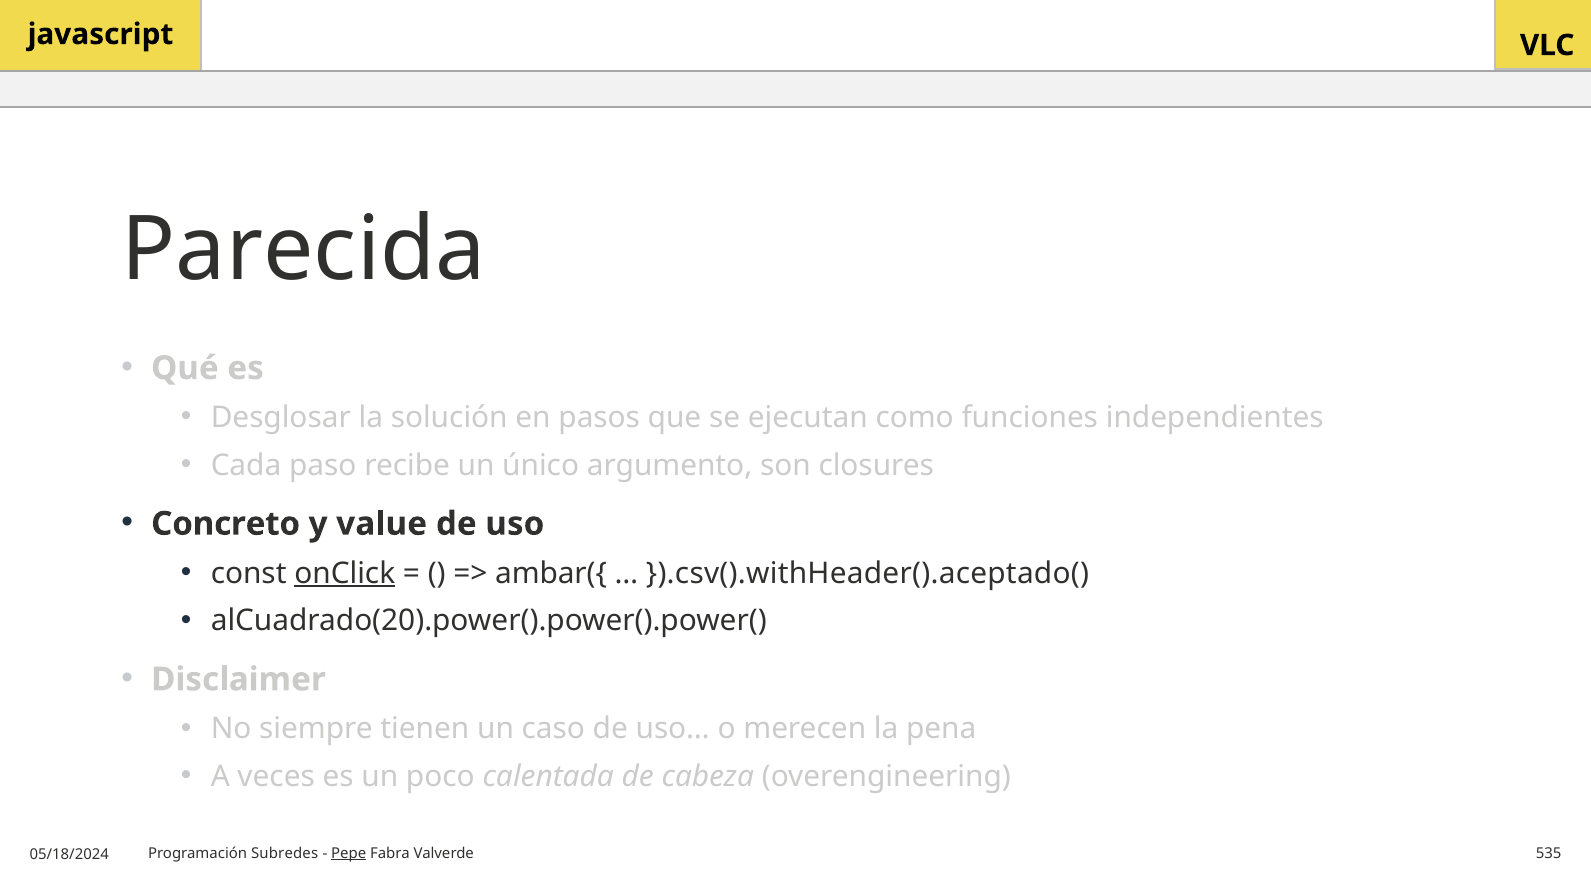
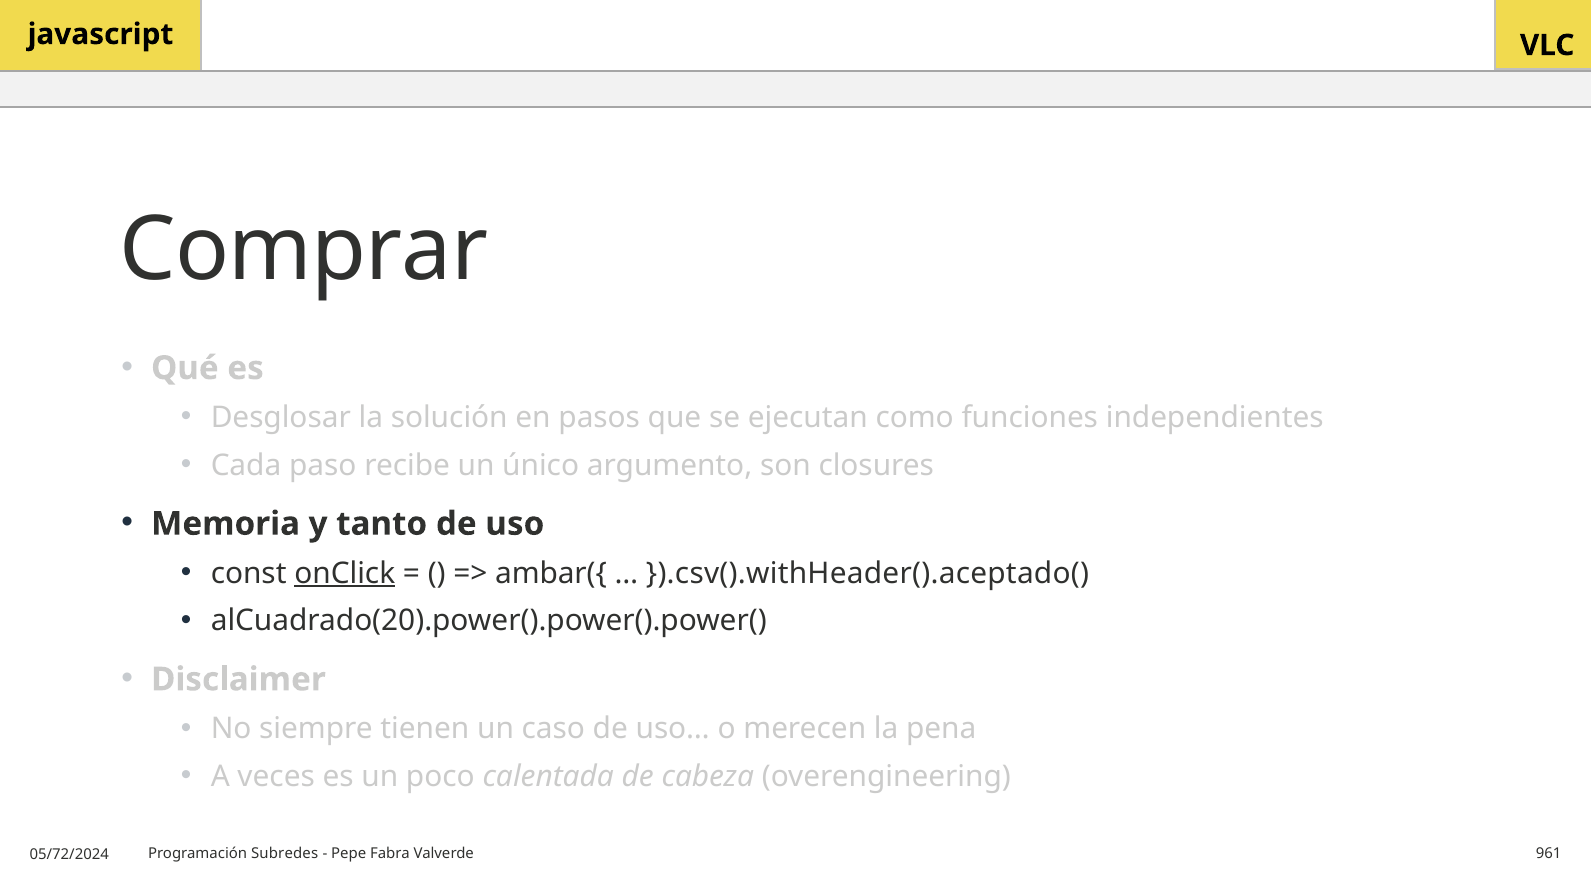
Parecida: Parecida -> Comprar
Concreto: Concreto -> Memoria
value: value -> tanto
Pepe underline: present -> none
535: 535 -> 961
05/18/2024: 05/18/2024 -> 05/72/2024
